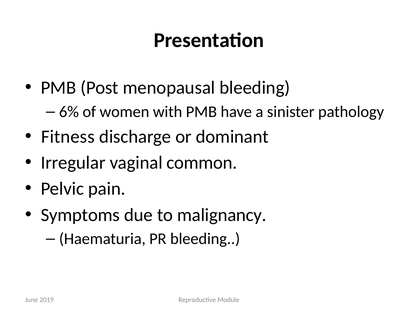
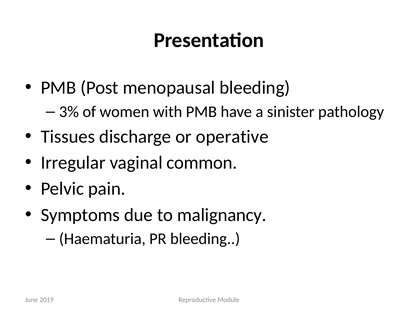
6%: 6% -> 3%
Fitness: Fitness -> Tissues
dominant: dominant -> operative
